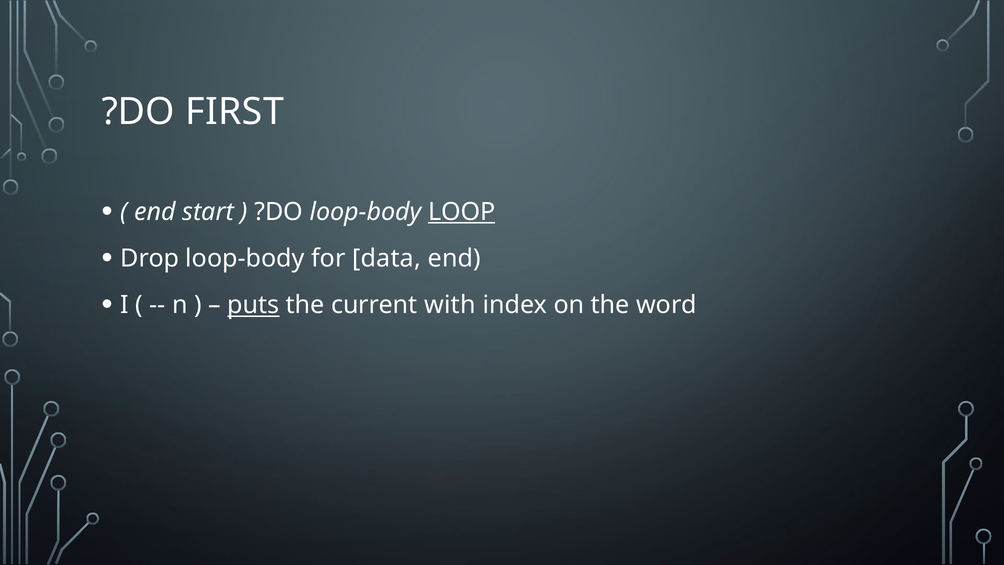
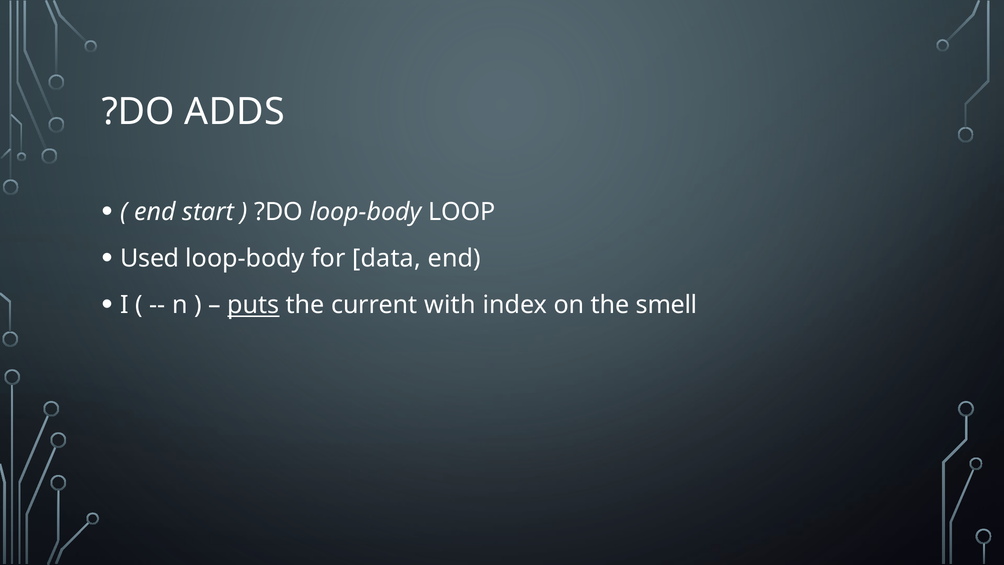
FIRST: FIRST -> ADDS
LOOP underline: present -> none
Drop: Drop -> Used
word: word -> smell
